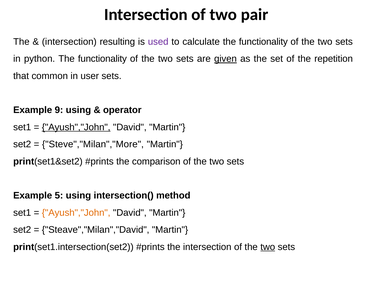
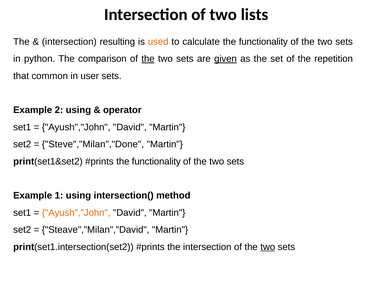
pair: pair -> lists
used colour: purple -> orange
python The functionality: functionality -> comparison
the at (148, 59) underline: none -> present
9: 9 -> 2
Ayush","John at (76, 127) underline: present -> none
Steve","Milan","More: Steve","Milan","More -> Steve","Milan","Done
comparison at (156, 161): comparison -> functionality
5: 5 -> 1
